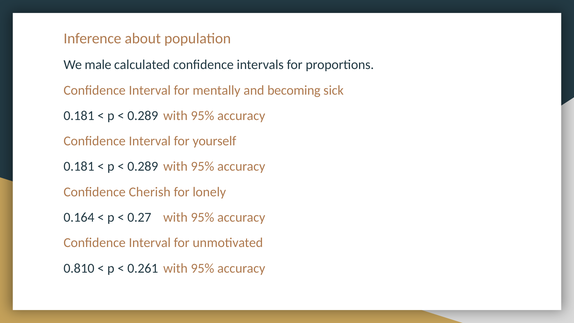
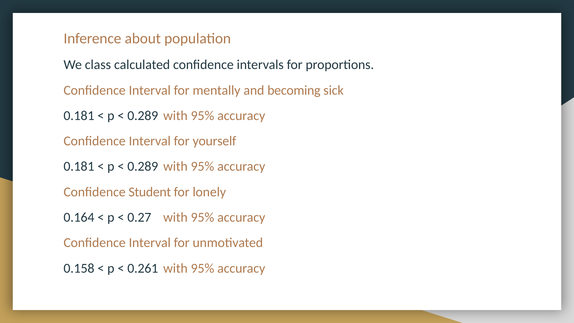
male: male -> class
Cherish: Cherish -> Student
0.810: 0.810 -> 0.158
